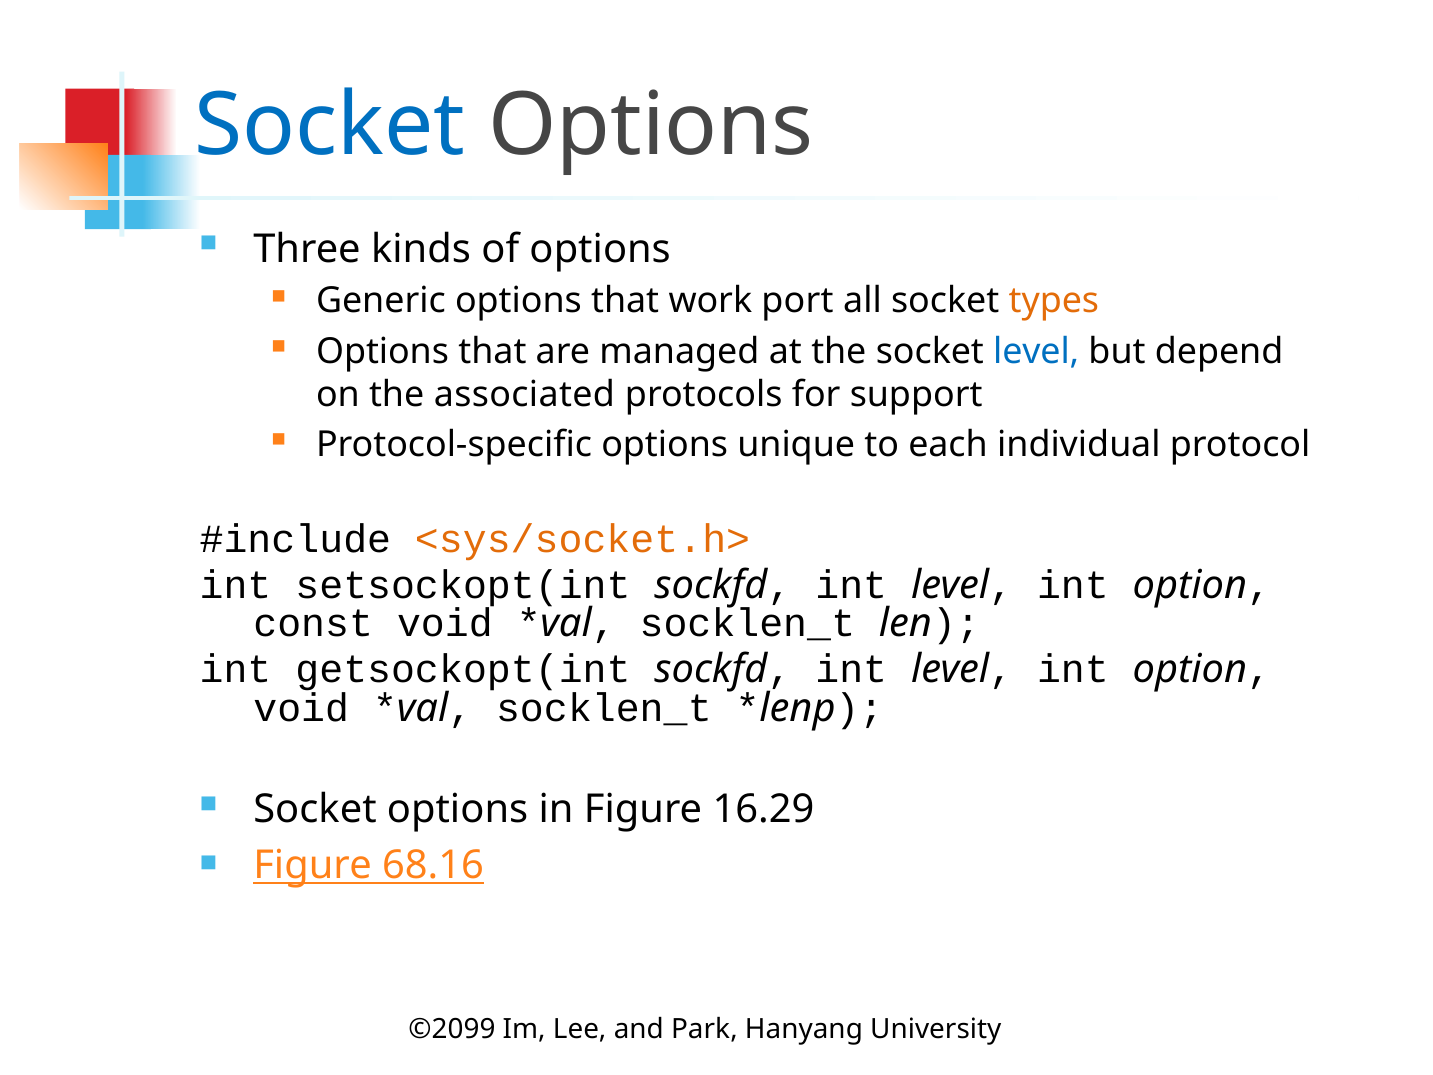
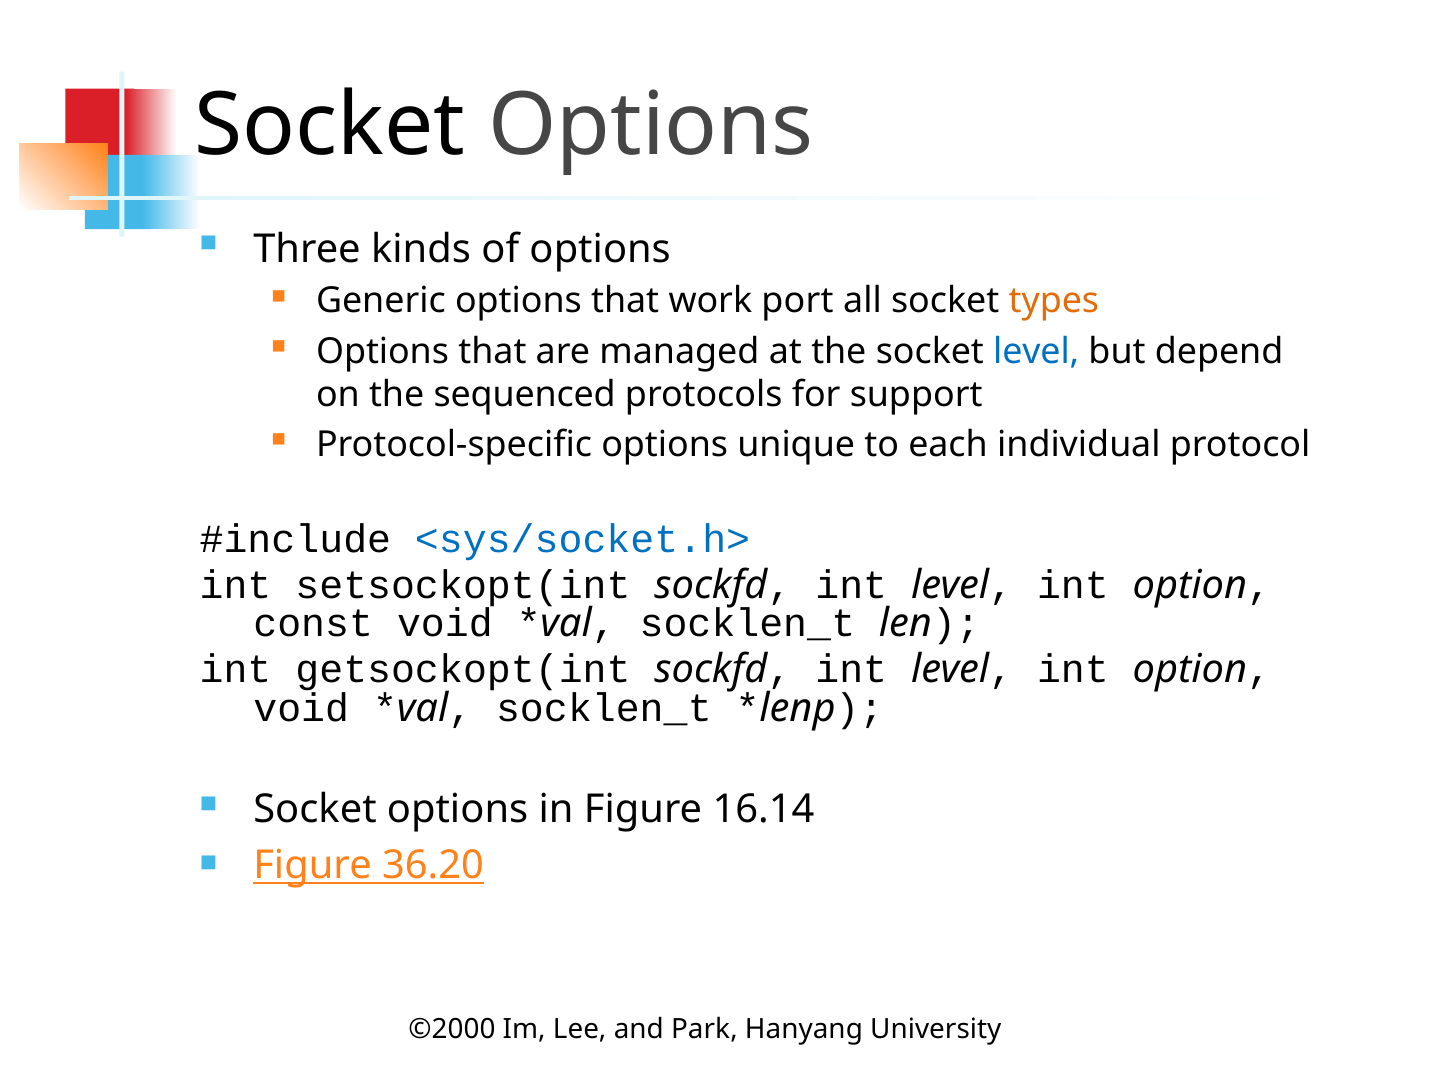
Socket at (330, 126) colour: blue -> black
associated: associated -> sequenced
<sys/socket.h> colour: orange -> blue
16.29: 16.29 -> 16.14
68.16: 68.16 -> 36.20
©2099: ©2099 -> ©2000
